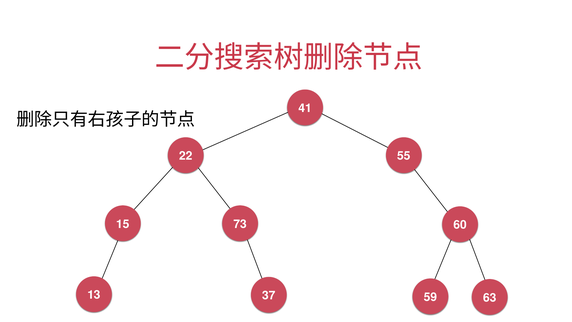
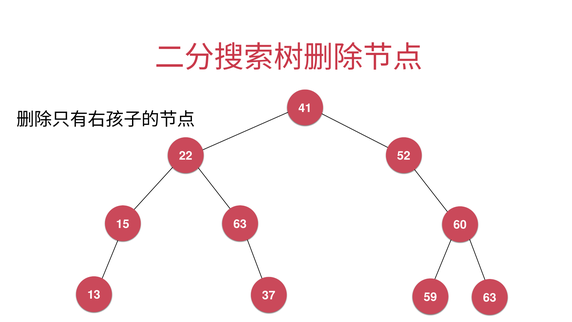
55: 55 -> 52
15 73: 73 -> 63
